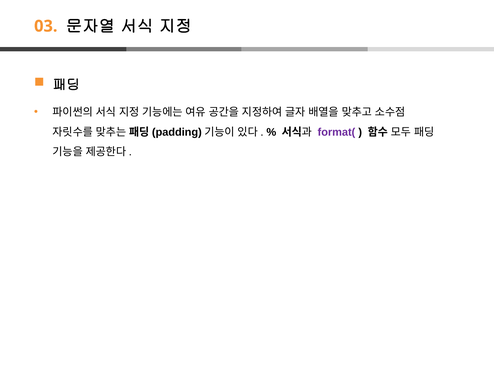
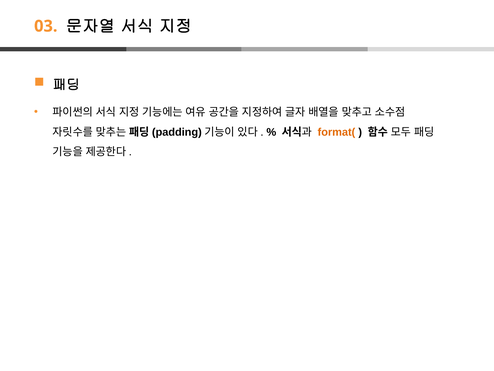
format( colour: purple -> orange
